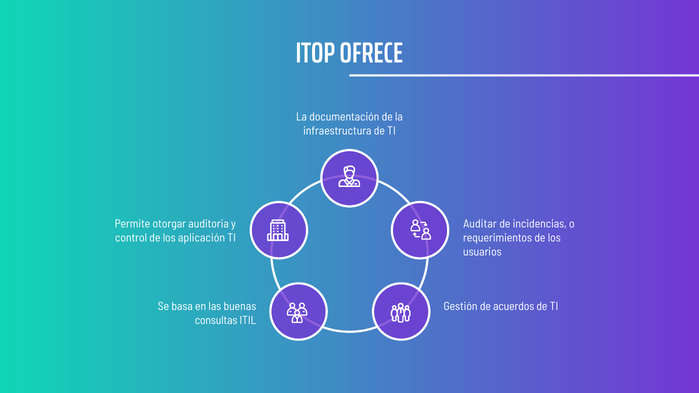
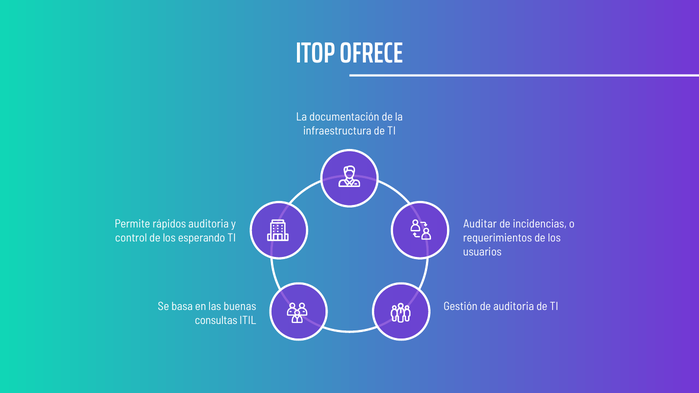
otorgar: otorgar -> rápidos
aplicación: aplicación -> esperando
de acuerdos: acuerdos -> auditoria
